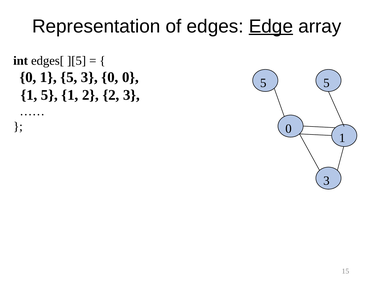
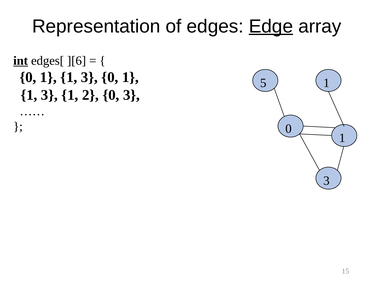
int underline: none -> present
][5: ][5 -> ][6
5 at (69, 77): 5 -> 1
3 0 0: 0 -> 1
5 5: 5 -> 1
5 at (49, 95): 5 -> 3
2 2: 2 -> 0
